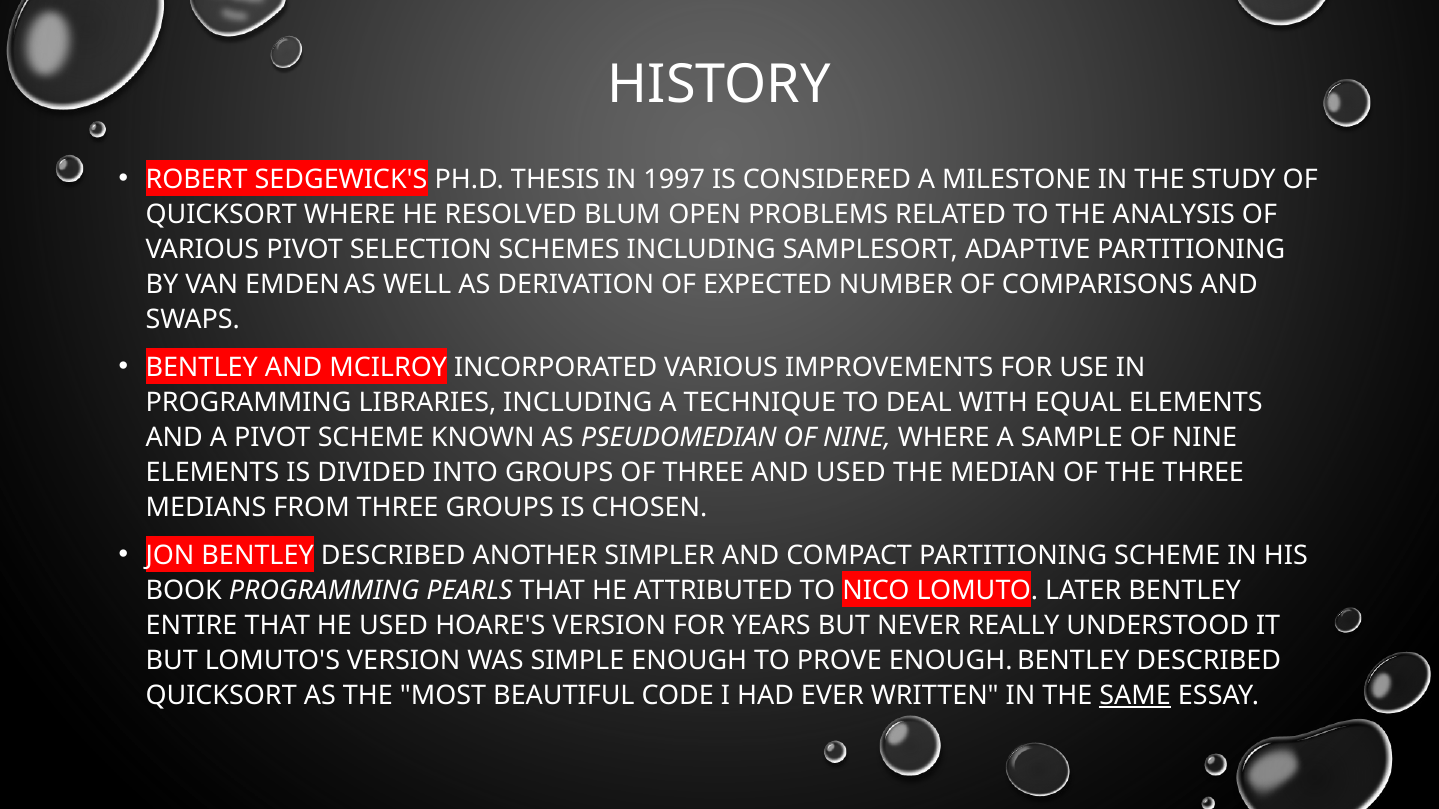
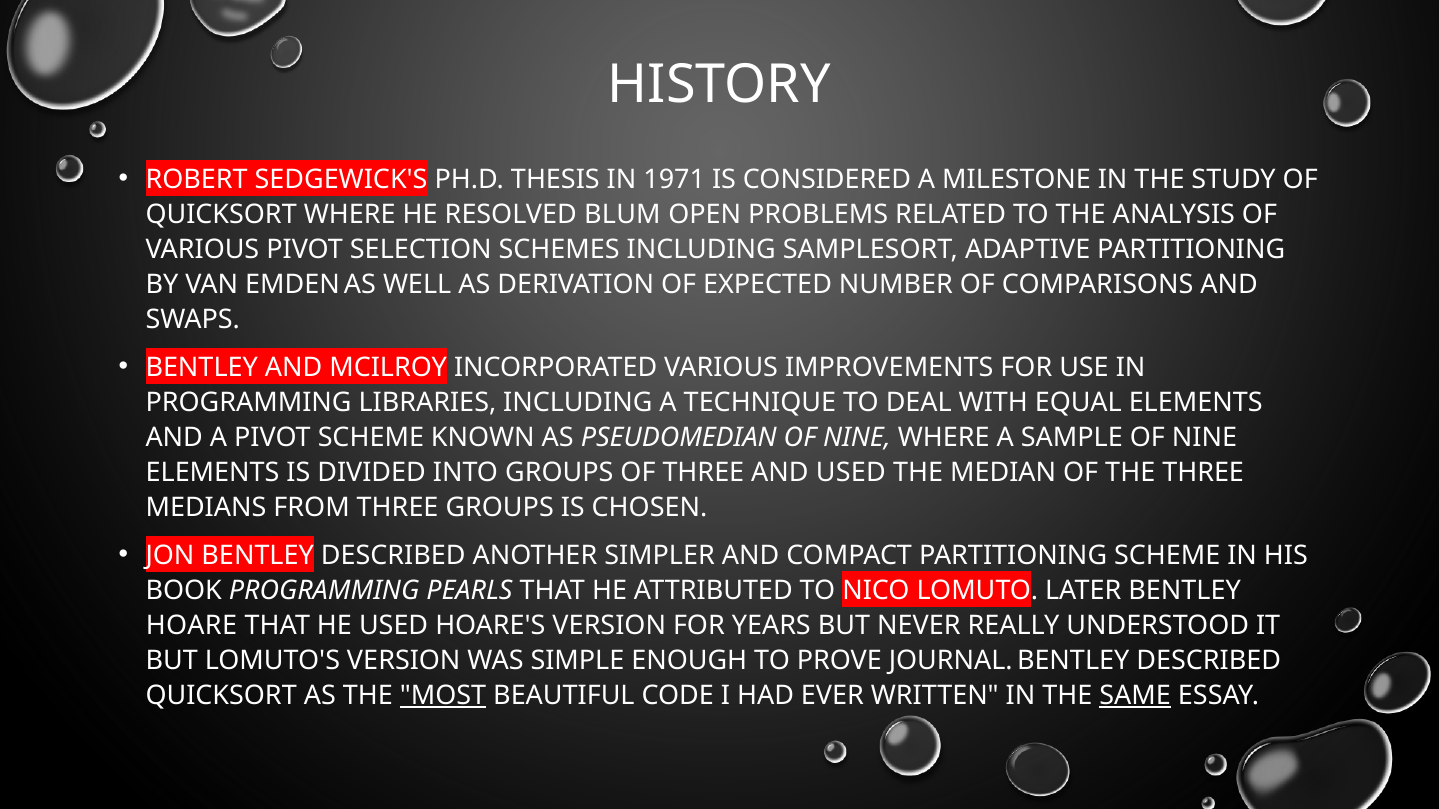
1997: 1997 -> 1971
ENTIRE: ENTIRE -> HOARE
PROVE ENOUGH: ENOUGH -> JOURNAL
MOST underline: none -> present
